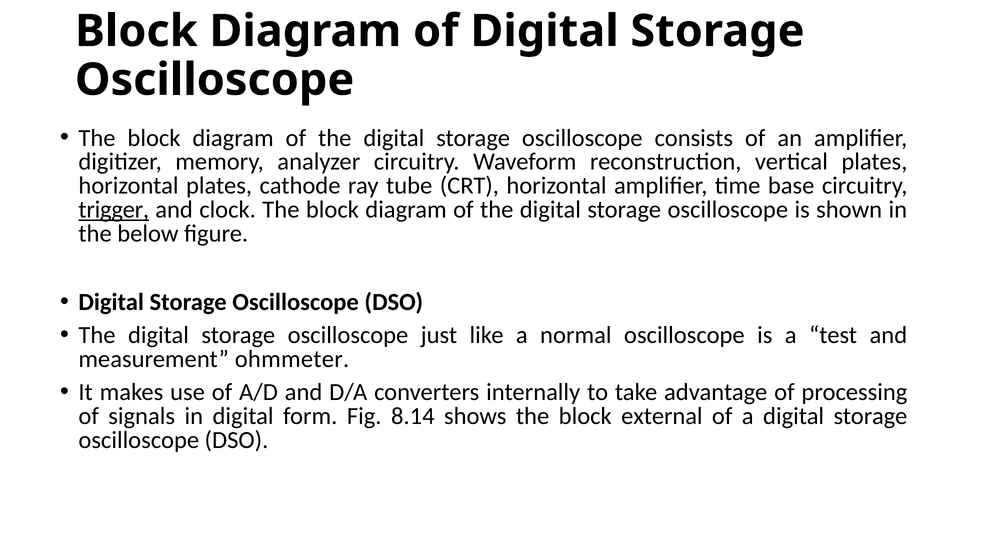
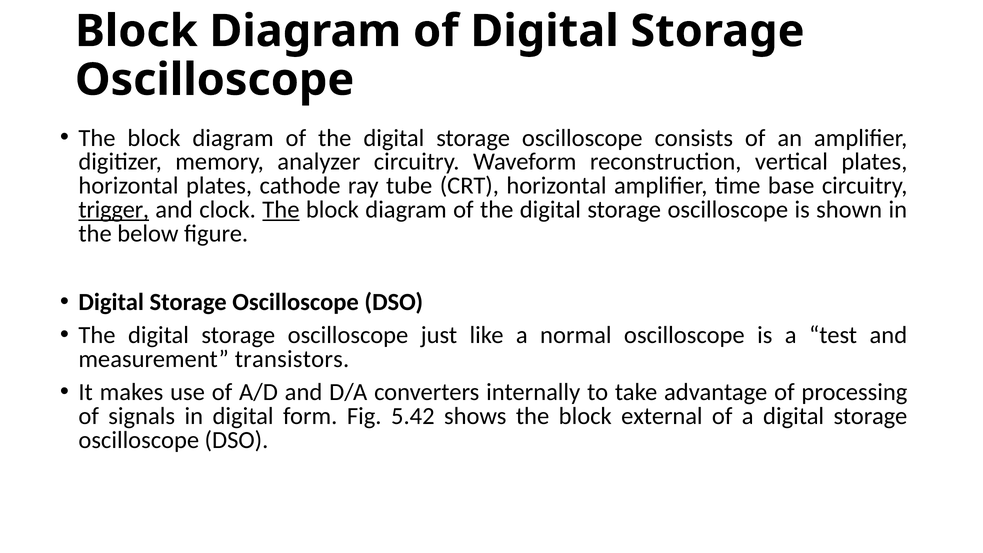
The at (281, 210) underline: none -> present
ohmmeter: ohmmeter -> transistors
8.14: 8.14 -> 5.42
